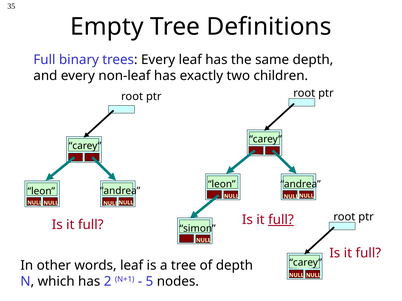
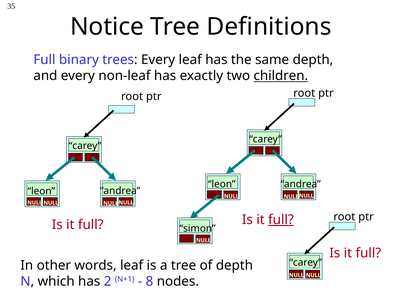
Empty: Empty -> Notice
children underline: none -> present
5: 5 -> 8
